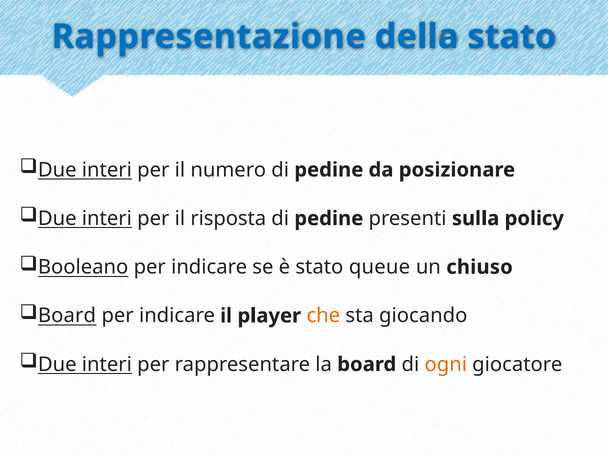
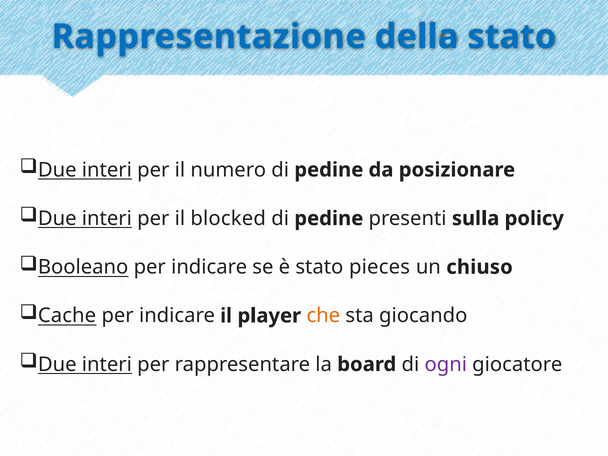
risposta: risposta -> blocked
queue: queue -> pieces
Board at (67, 316): Board -> Cache
ogni colour: orange -> purple
